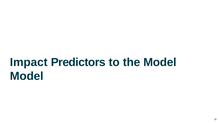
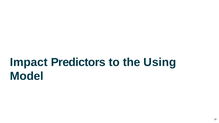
the Model: Model -> Using
